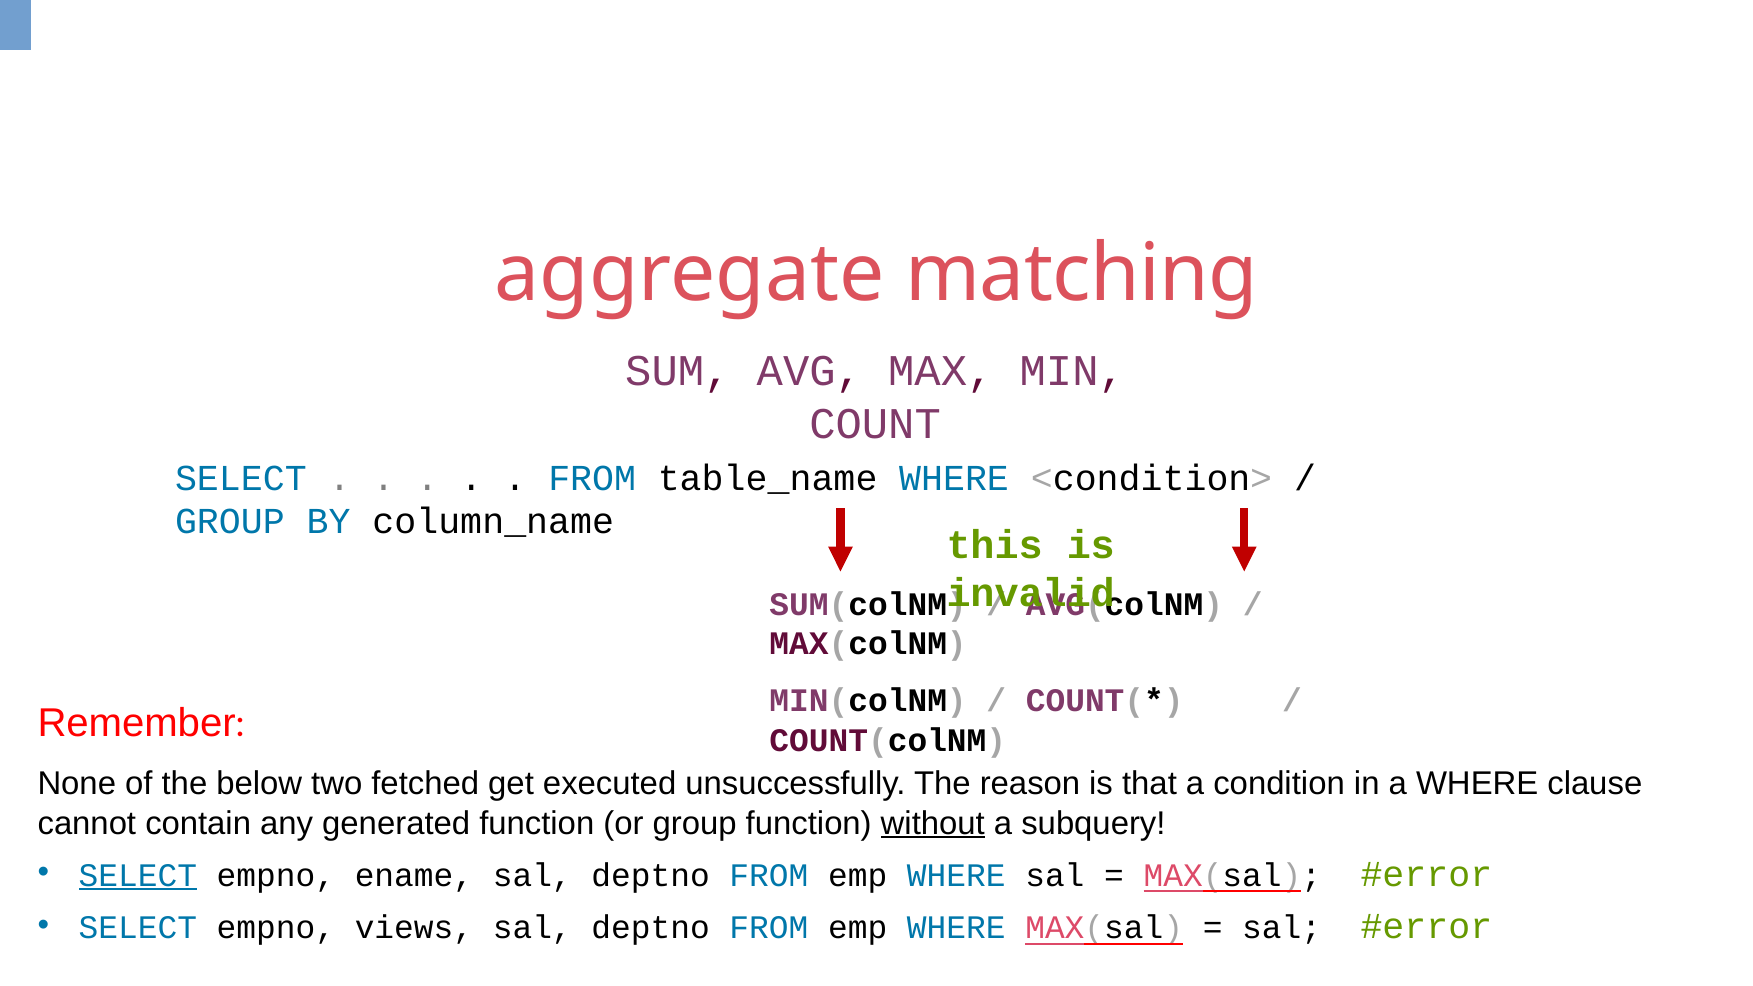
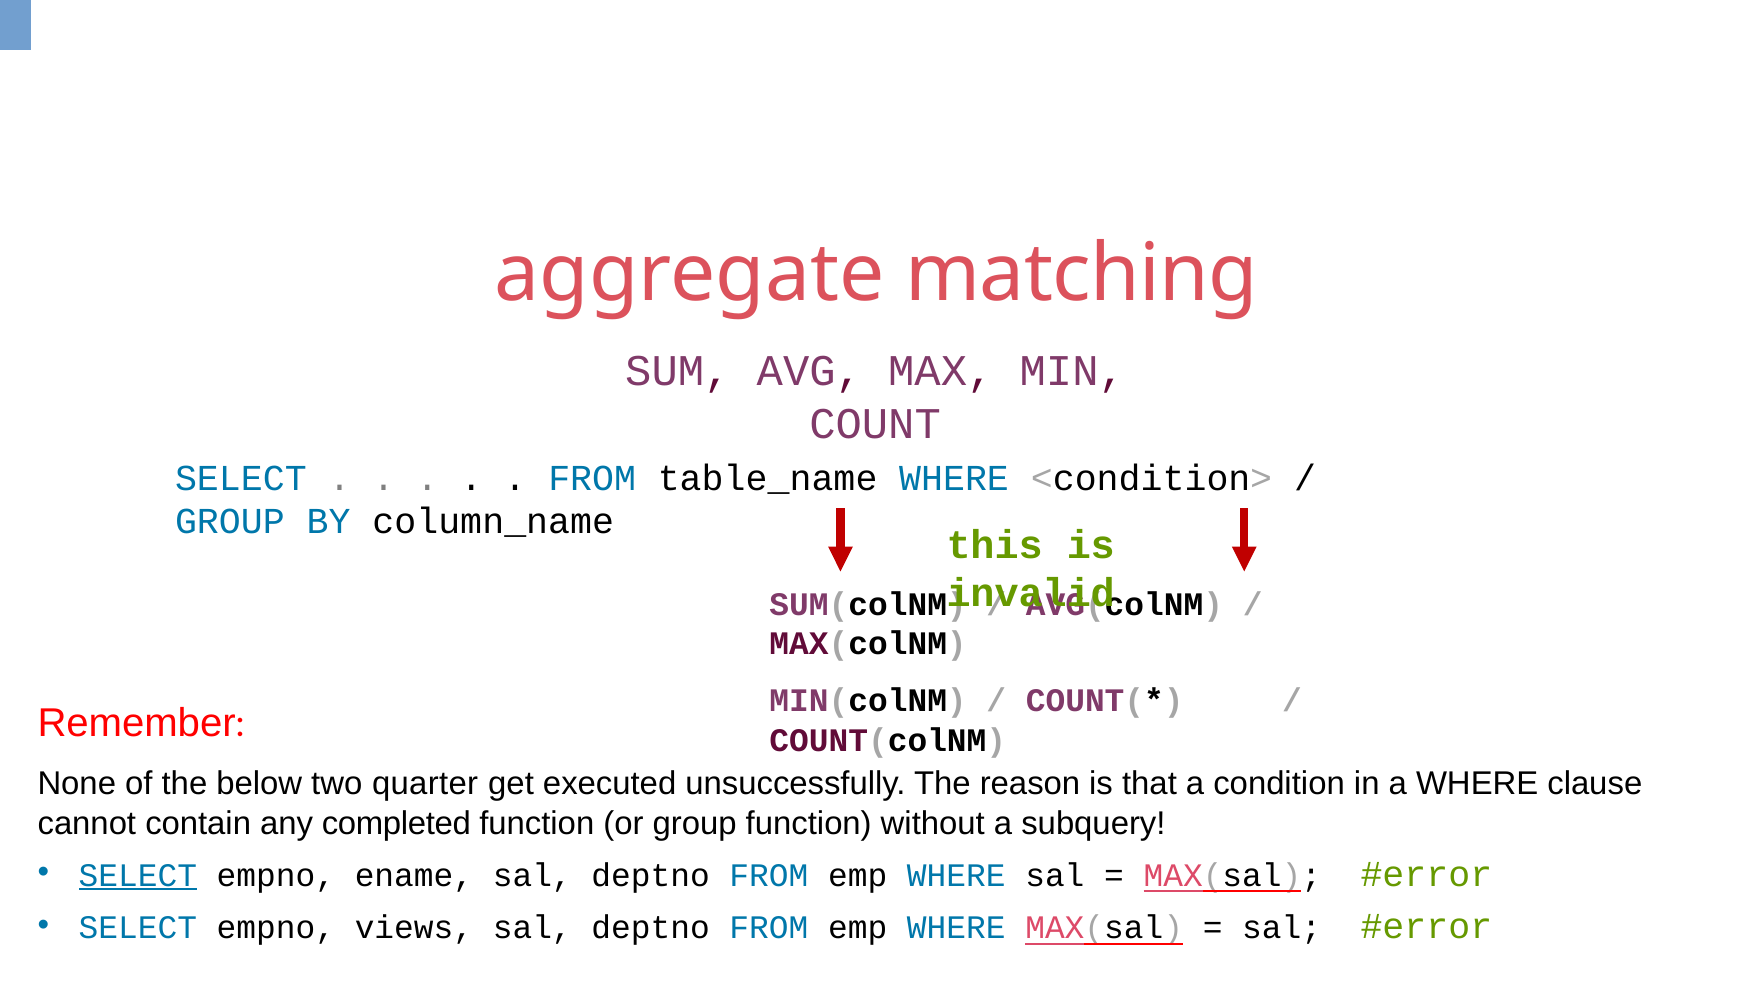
fetched: fetched -> quarter
generated: generated -> completed
without underline: present -> none
